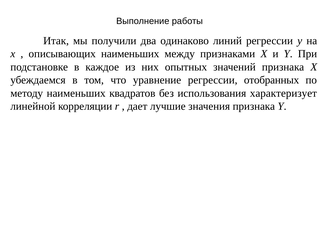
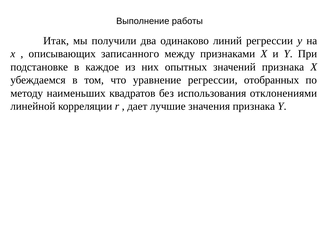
описывающих наименьших: наименьших -> записанного
характеризует: характеризует -> отклонениями
